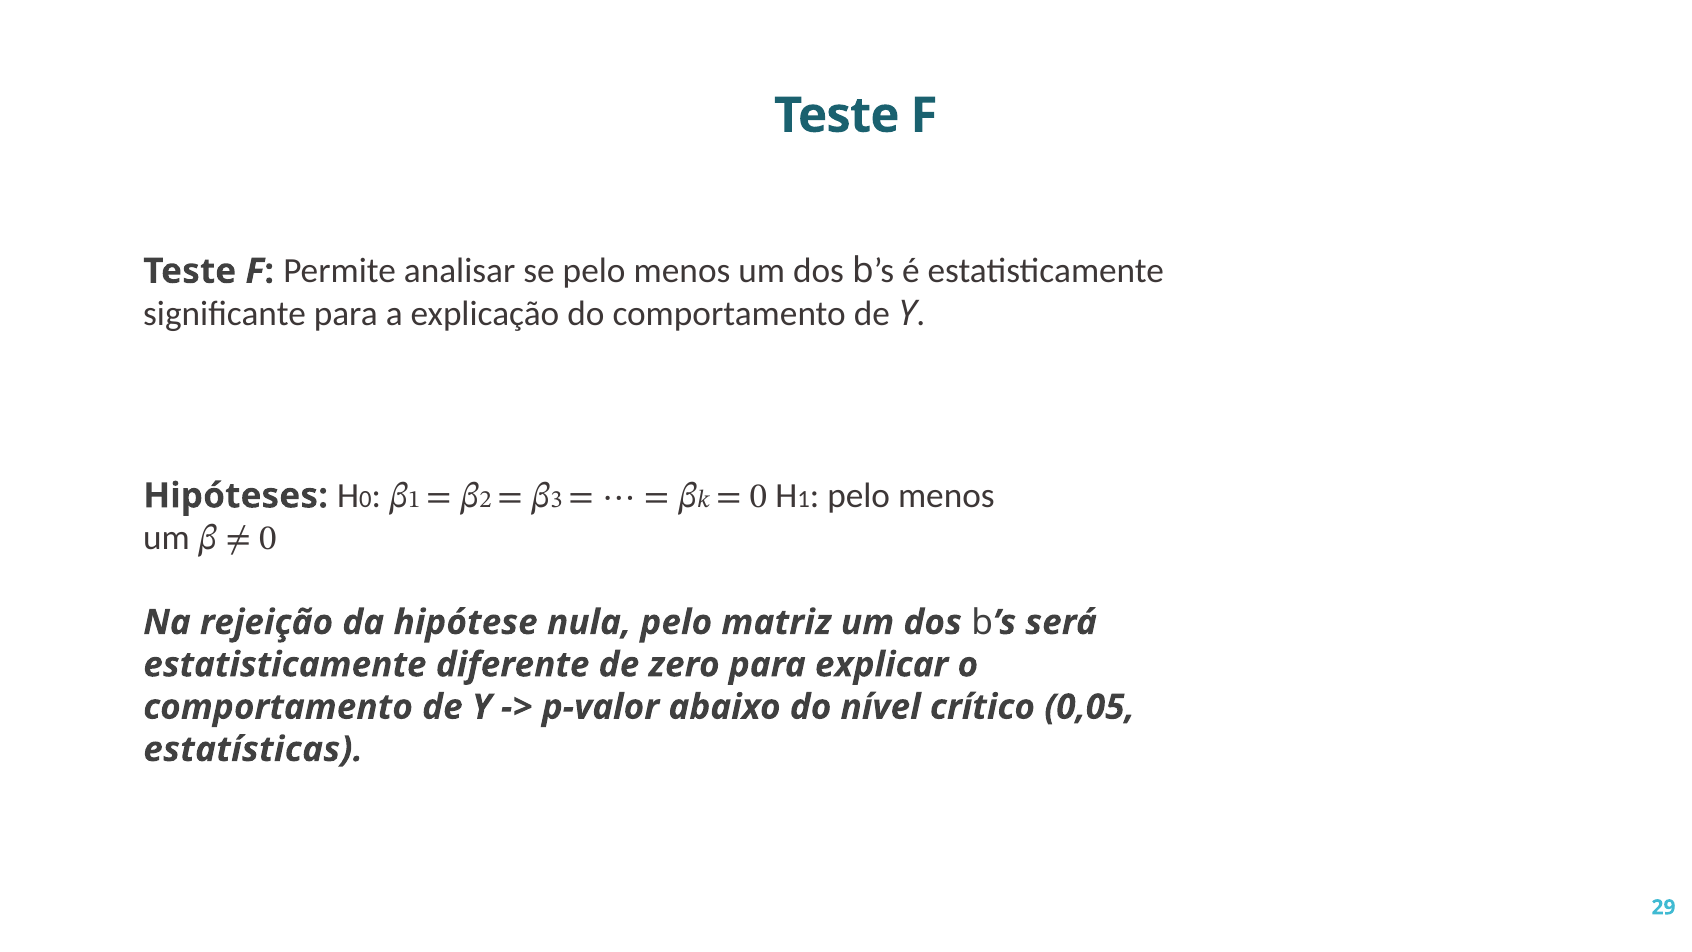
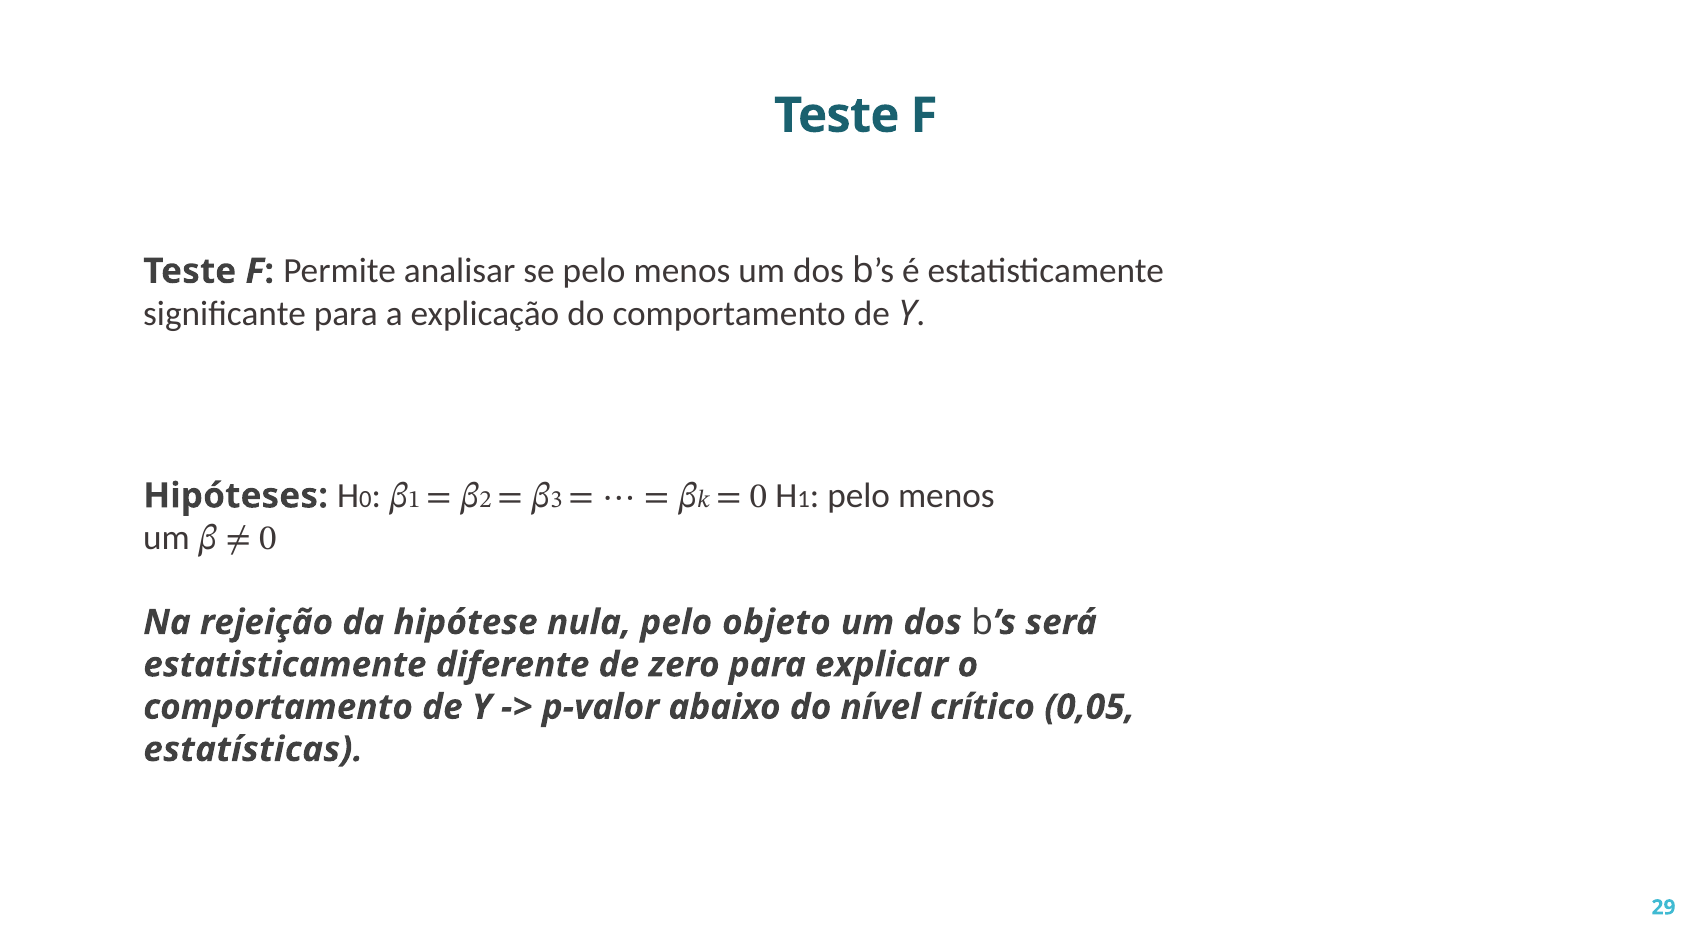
matriz: matriz -> objeto
